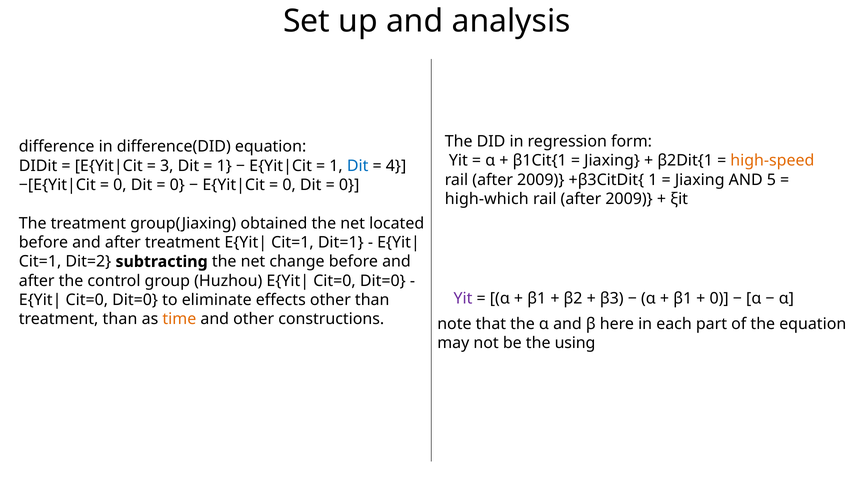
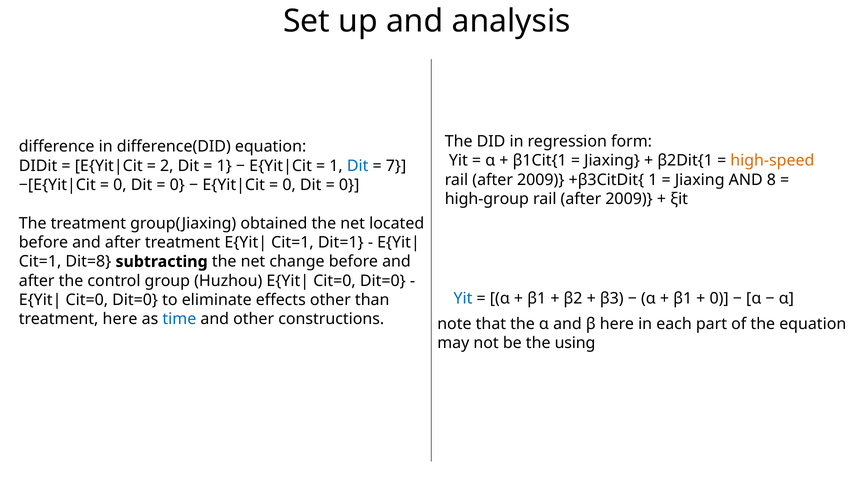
3: 3 -> 2
4: 4 -> 7
5: 5 -> 8
high-which: high-which -> high-group
Dit=2: Dit=2 -> Dit=8
Yit at (463, 299) colour: purple -> blue
treatment than: than -> here
time colour: orange -> blue
